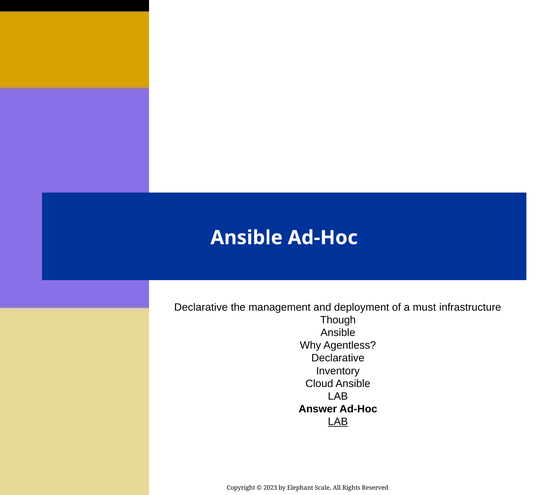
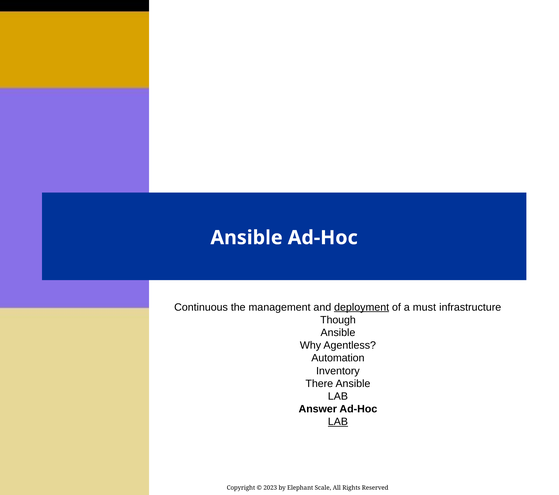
Declarative at (201, 307): Declarative -> Continuous
deployment underline: none -> present
Declarative at (338, 358): Declarative -> Automation
Cloud: Cloud -> There
